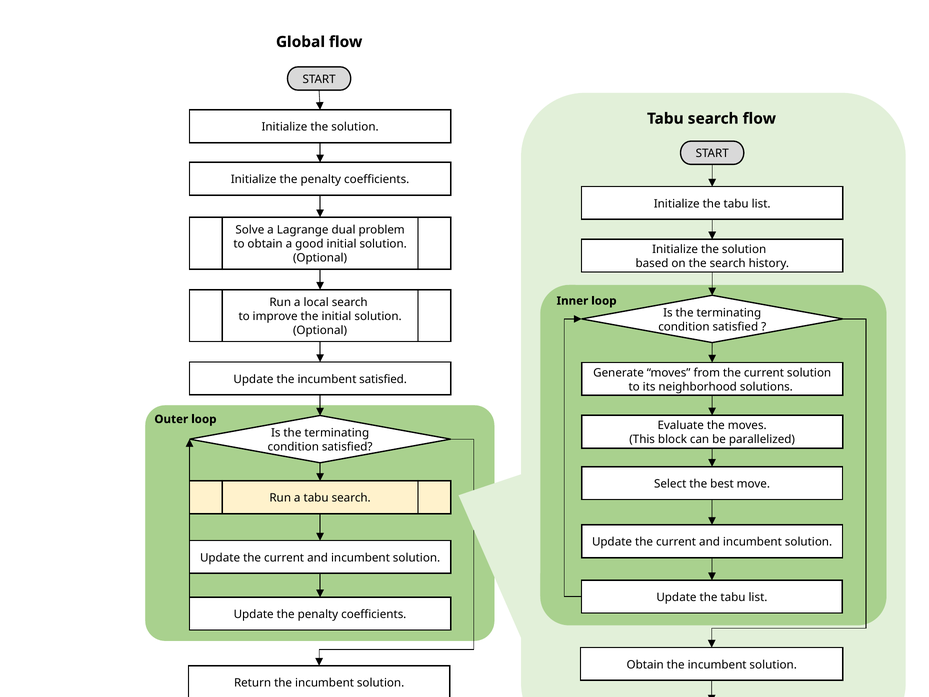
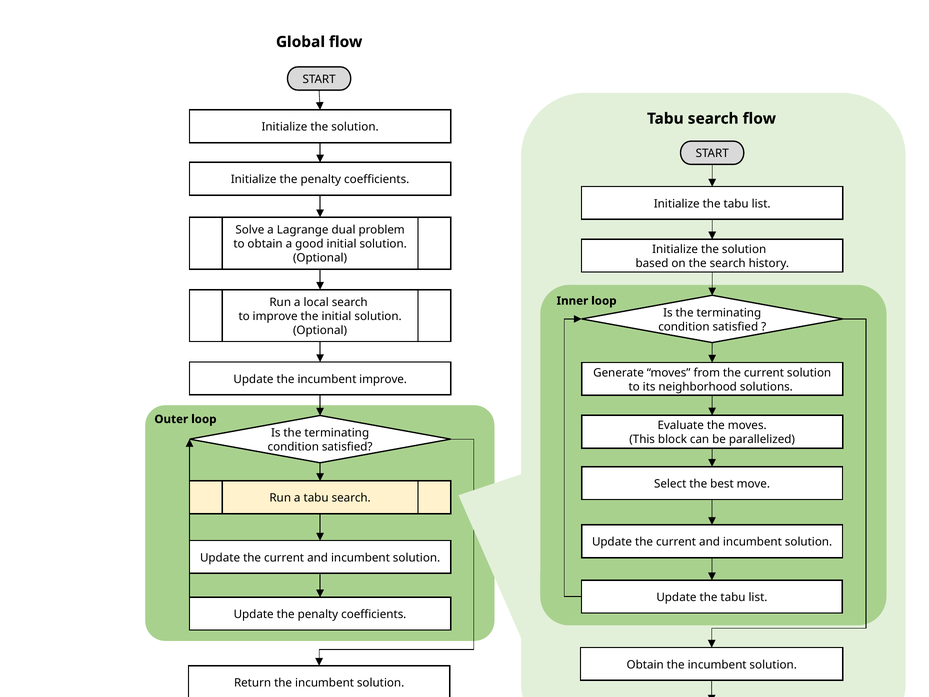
incumbent satisfied: satisfied -> improve
